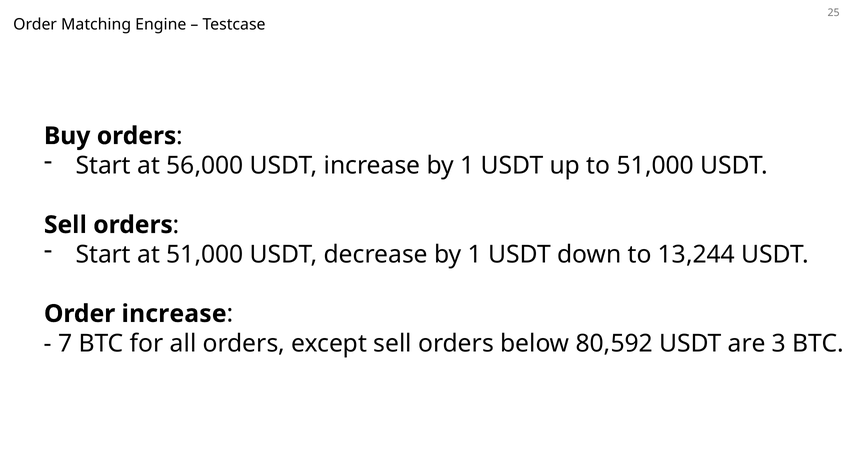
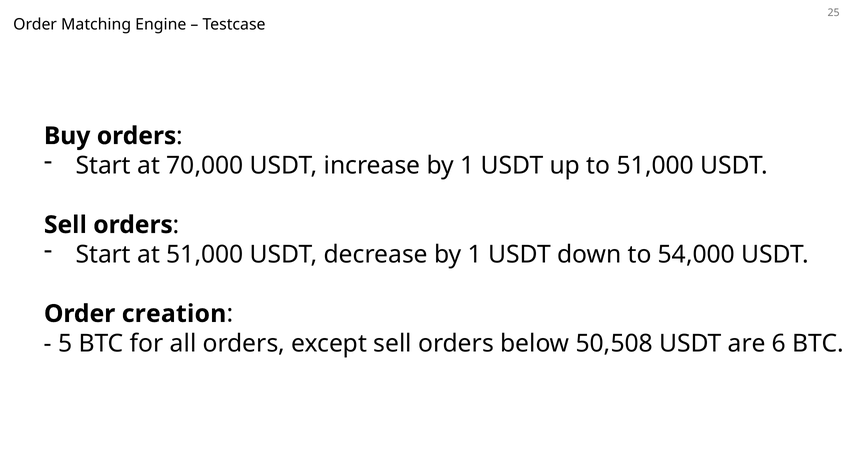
56,000: 56,000 -> 70,000
13,244: 13,244 -> 54,000
Order increase: increase -> creation
7: 7 -> 5
80,592: 80,592 -> 50,508
3: 3 -> 6
